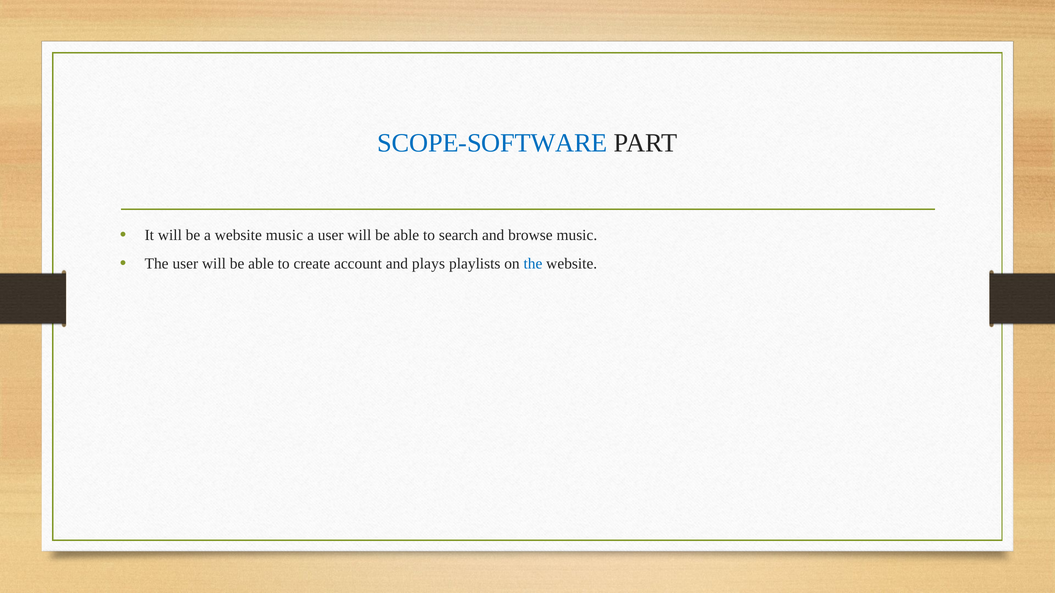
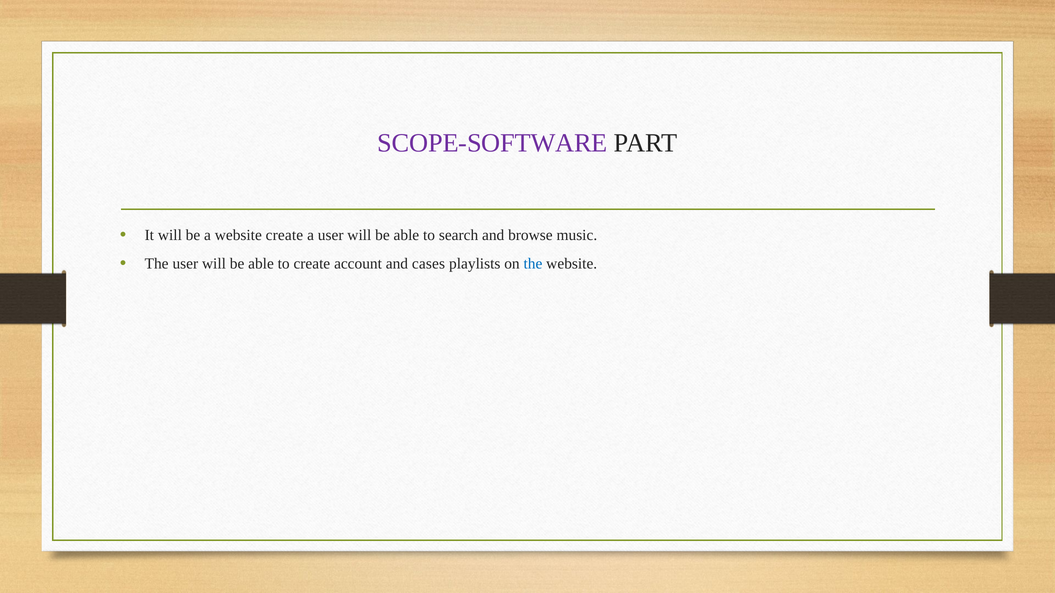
SCOPE-SOFTWARE colour: blue -> purple
website music: music -> create
plays: plays -> cases
